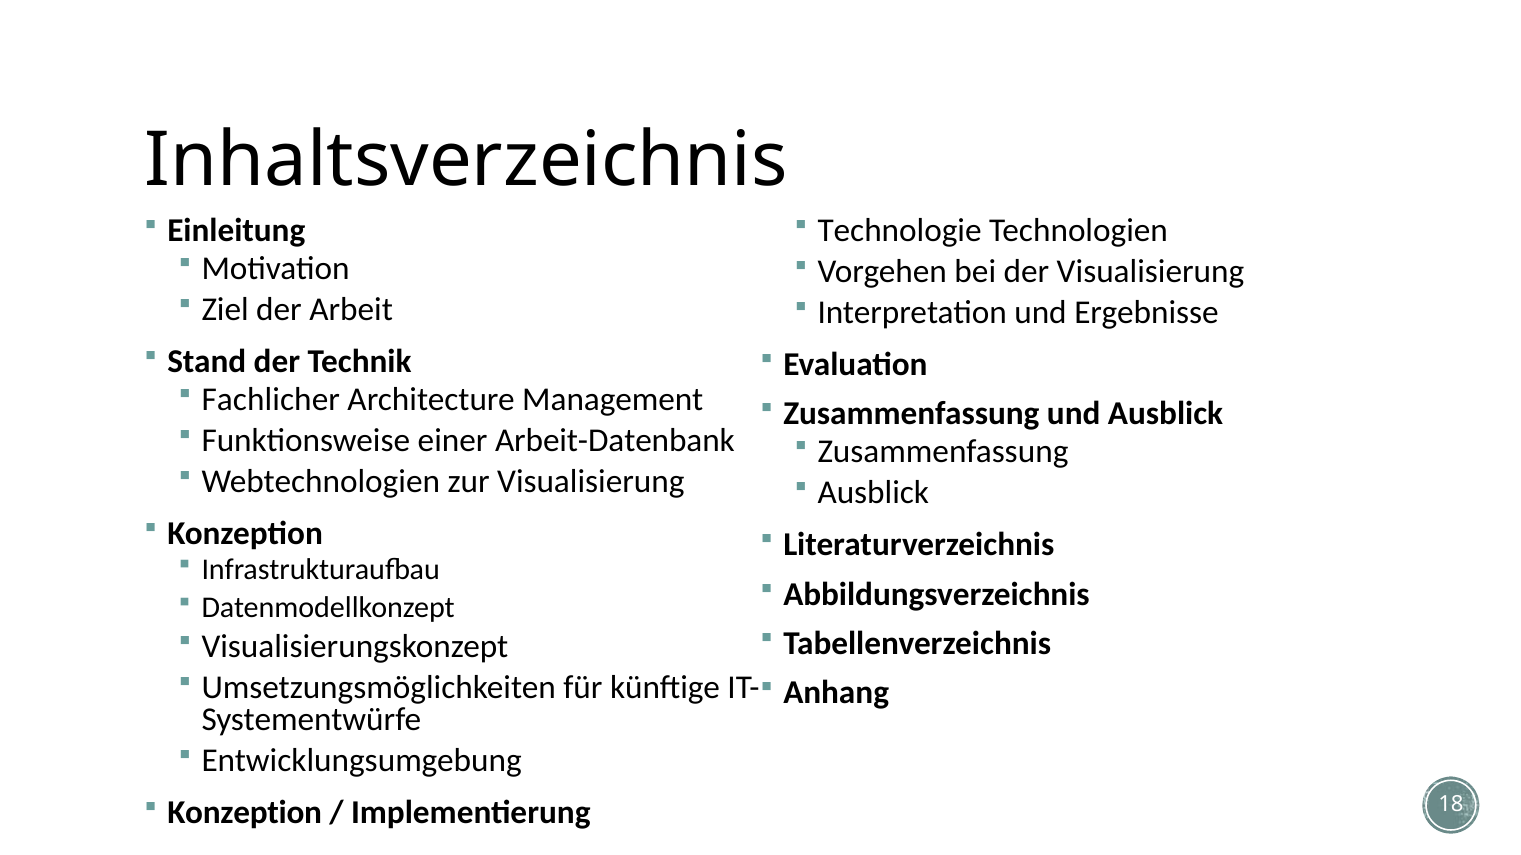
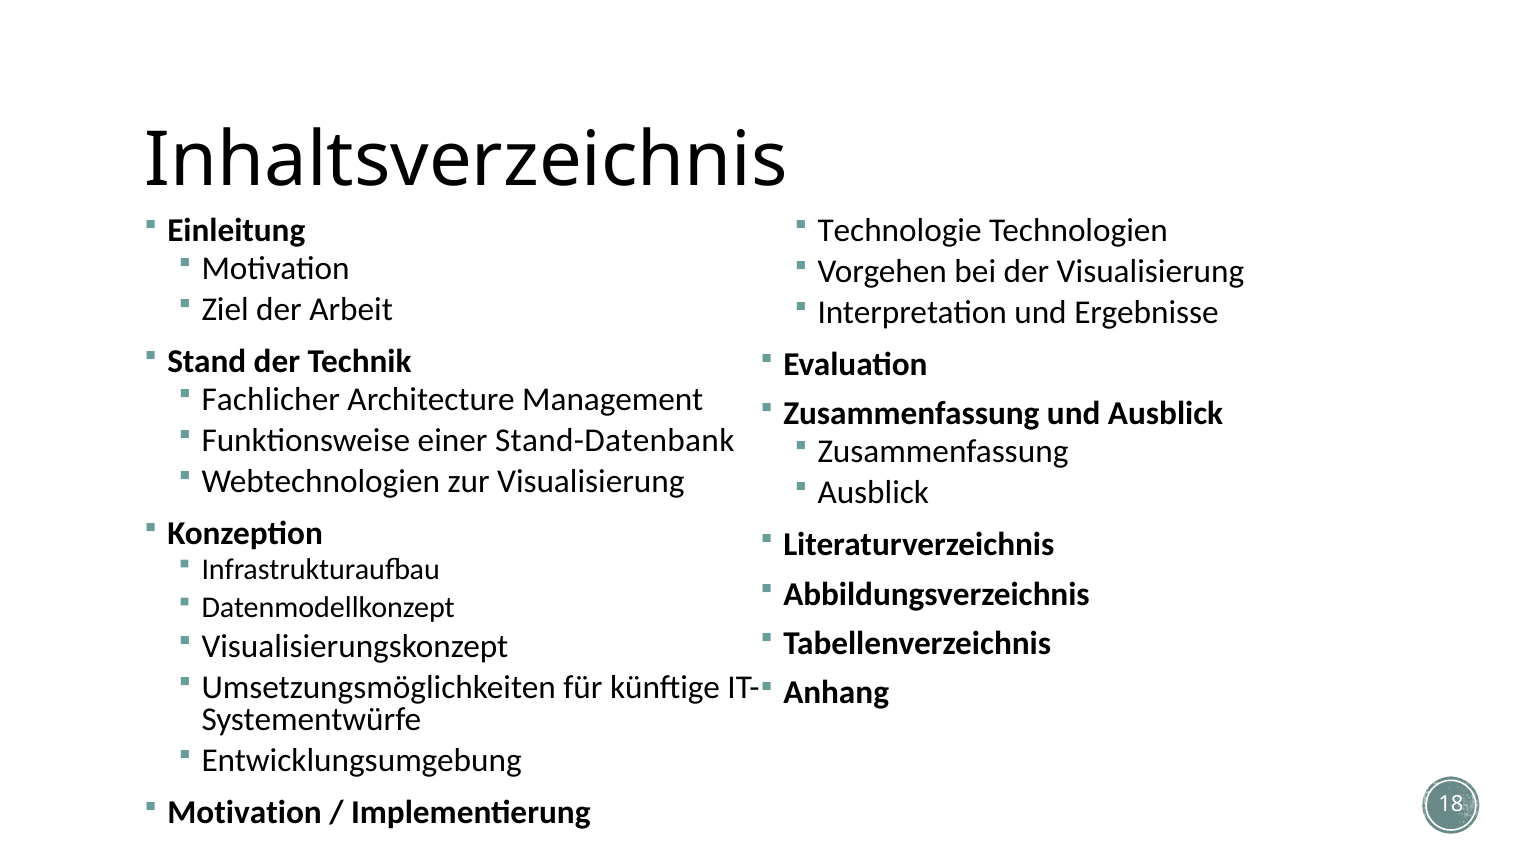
Arbeit-Datenbank: Arbeit-Datenbank -> Stand-Datenbank
Konzeption at (245, 813): Konzeption -> Motivation
